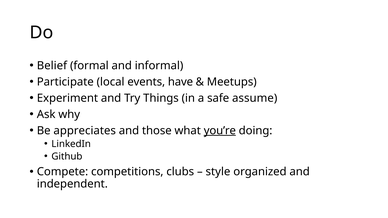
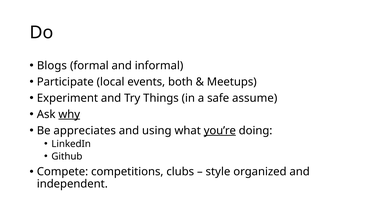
Belief: Belief -> Blogs
have: have -> both
why underline: none -> present
those: those -> using
